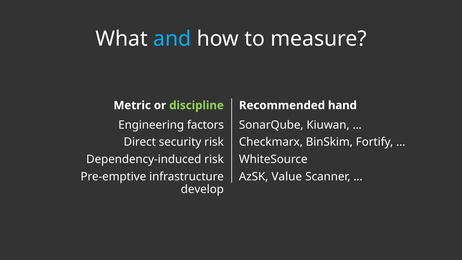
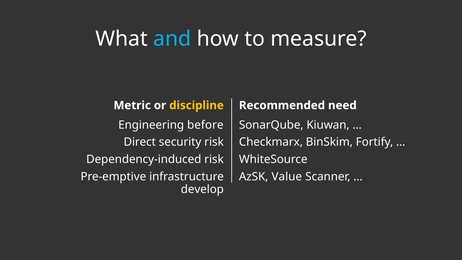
discipline colour: light green -> yellow
hand: hand -> need
factors: factors -> before
